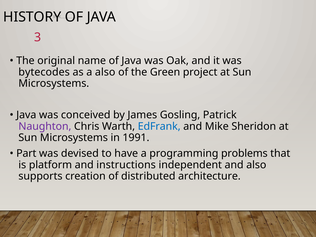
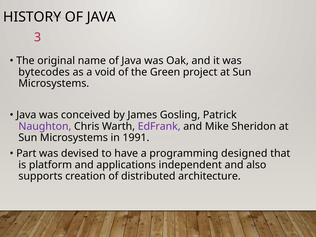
a also: also -> void
EdFrank colour: blue -> purple
problems: problems -> designed
instructions: instructions -> applications
